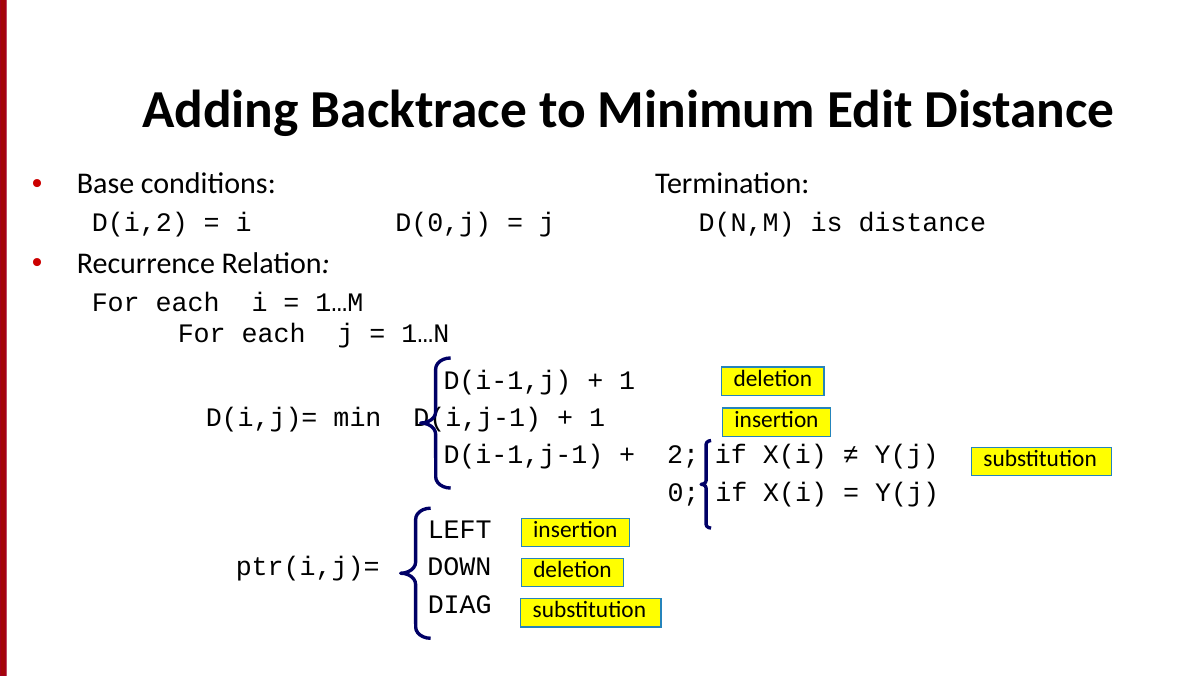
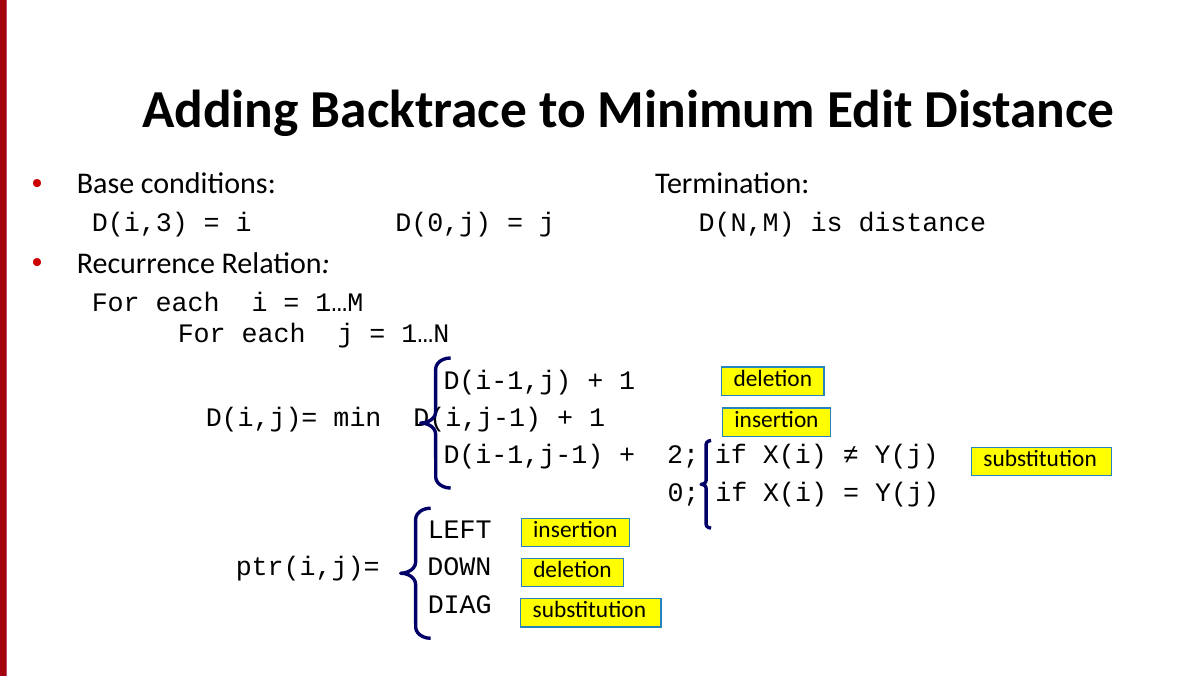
D(i,2: D(i,2 -> D(i,3
